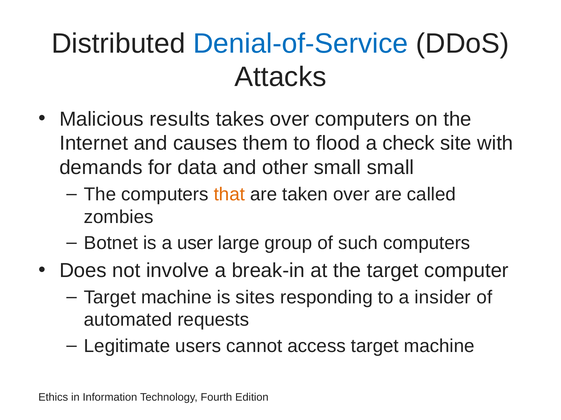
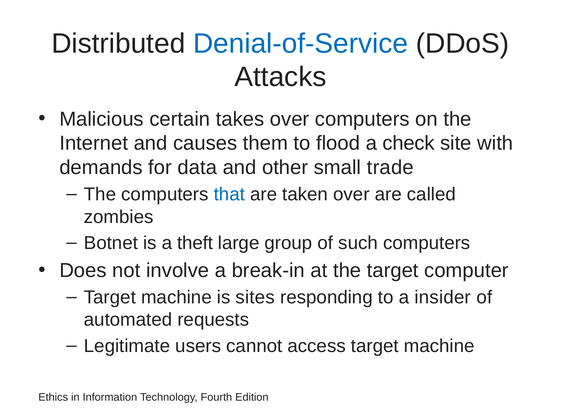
results: results -> certain
small small: small -> trade
that colour: orange -> blue
user: user -> theft
